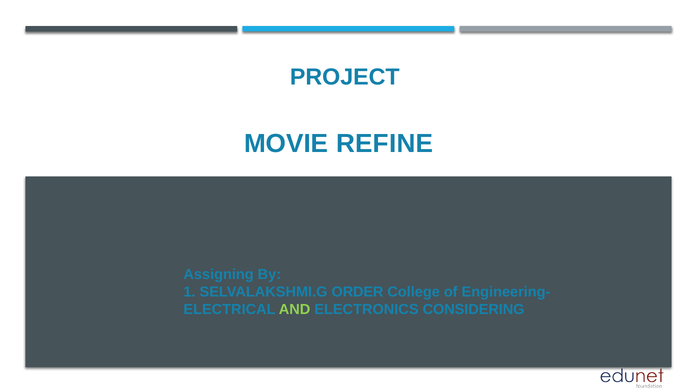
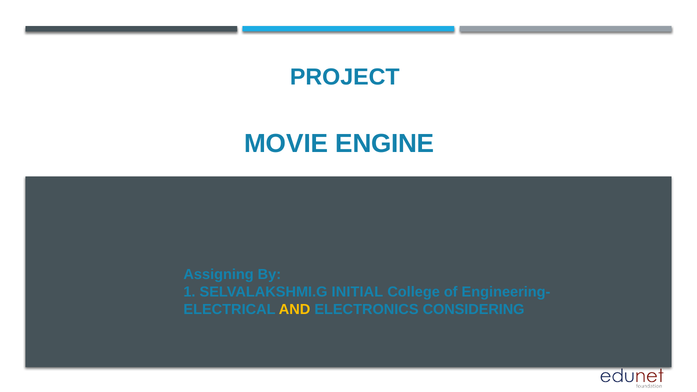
REFINE: REFINE -> ENGINE
ORDER: ORDER -> INITIAL
AND colour: light green -> yellow
